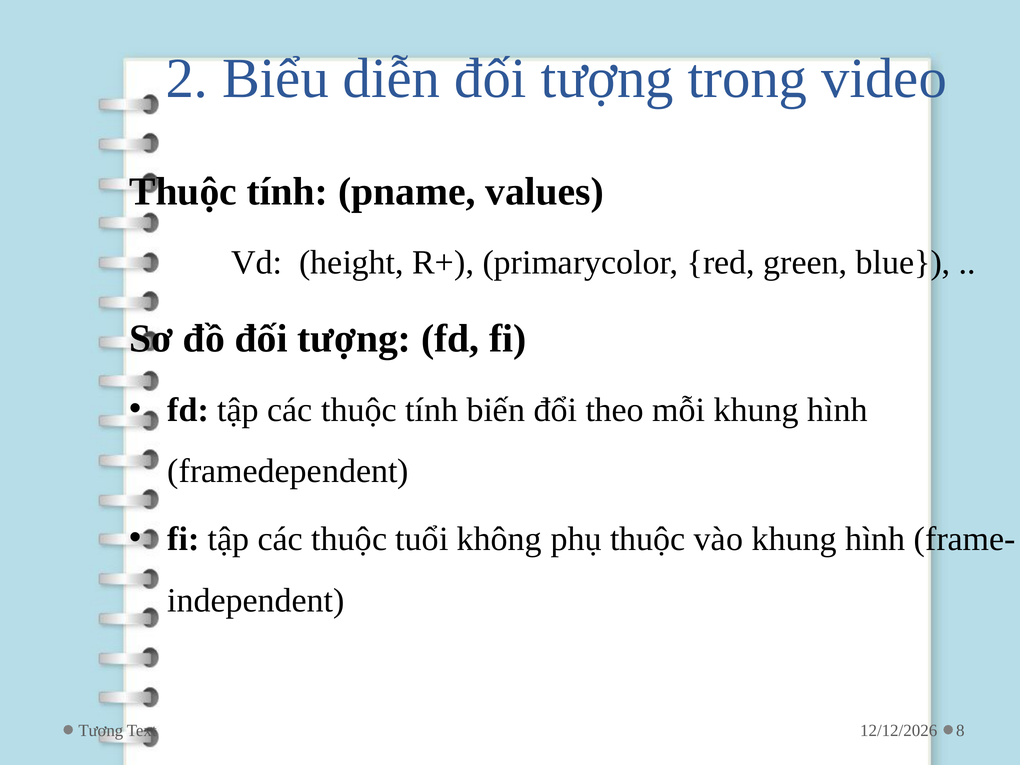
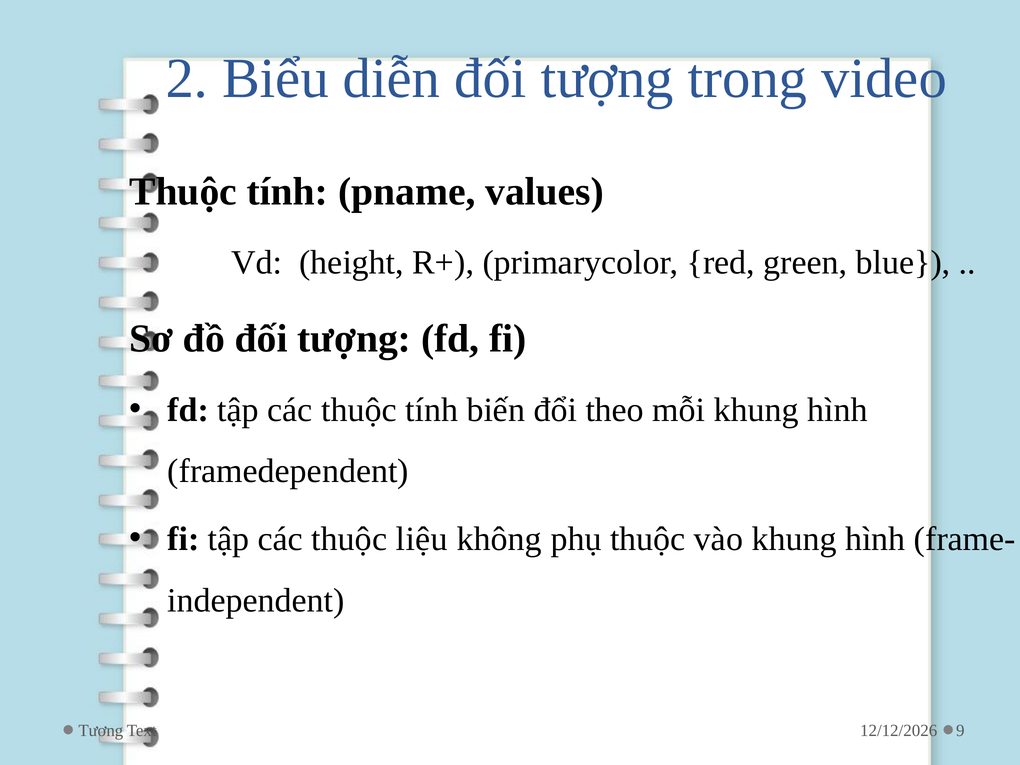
tuổi: tuổi -> liệu
8: 8 -> 9
